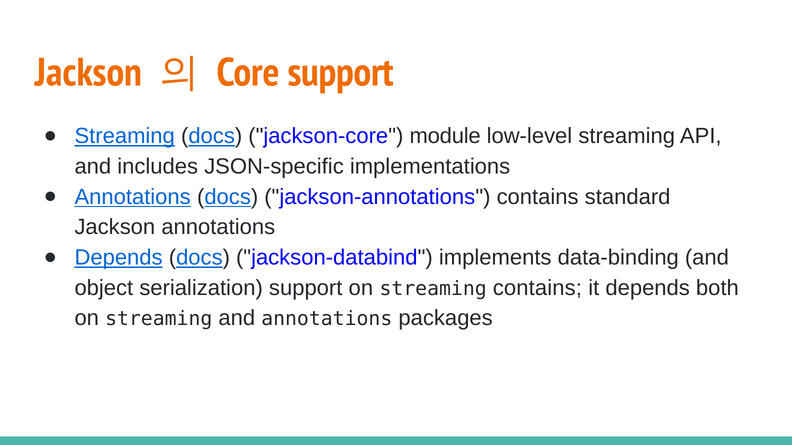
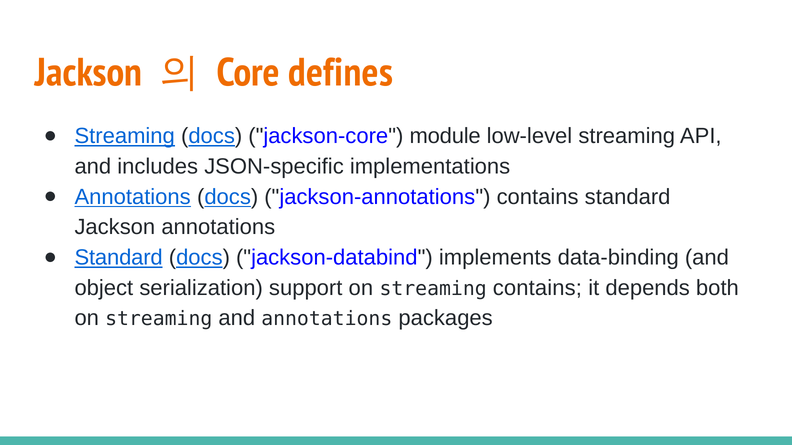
Core support: support -> defines
Depends at (119, 258): Depends -> Standard
